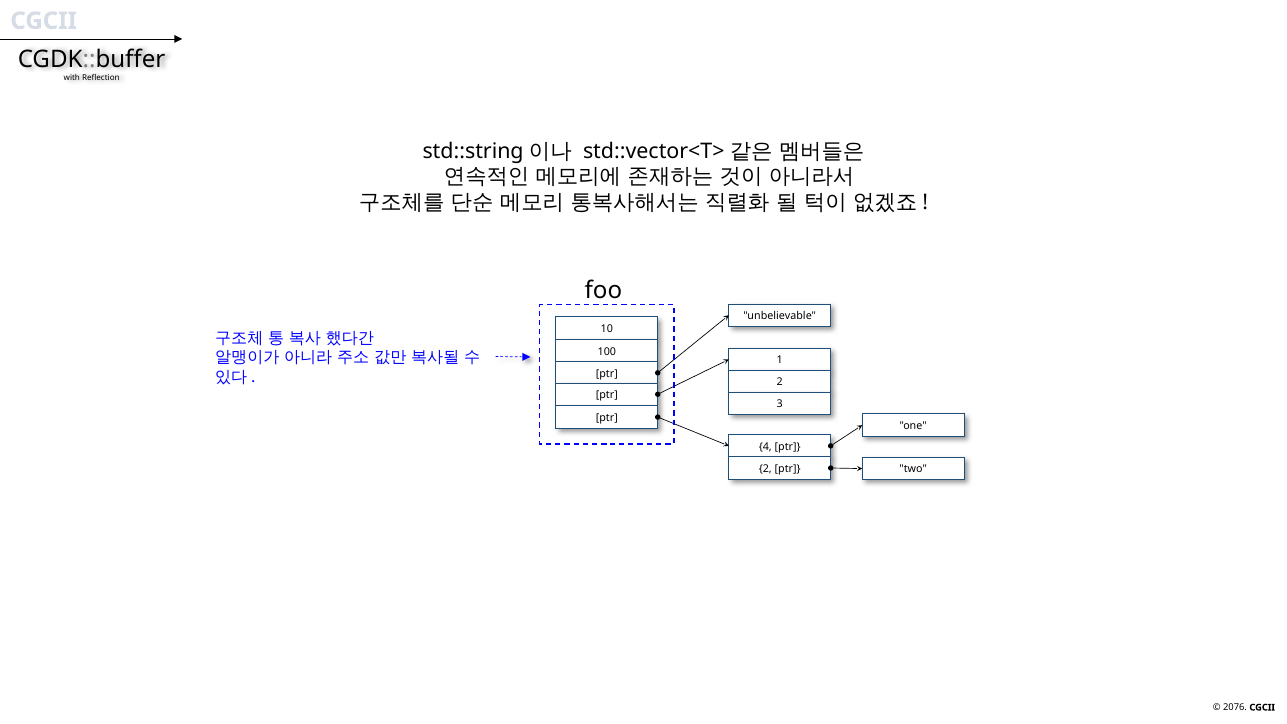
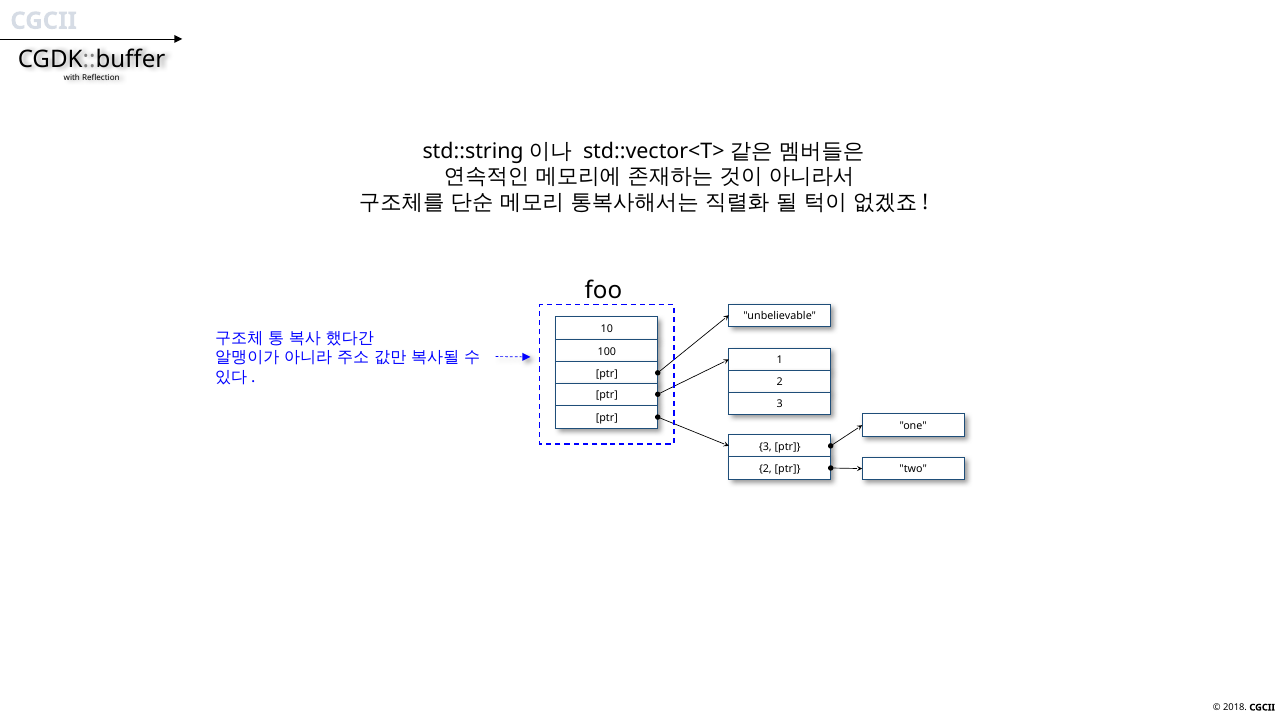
4 at (765, 447): 4 -> 3
2076: 2076 -> 2018
